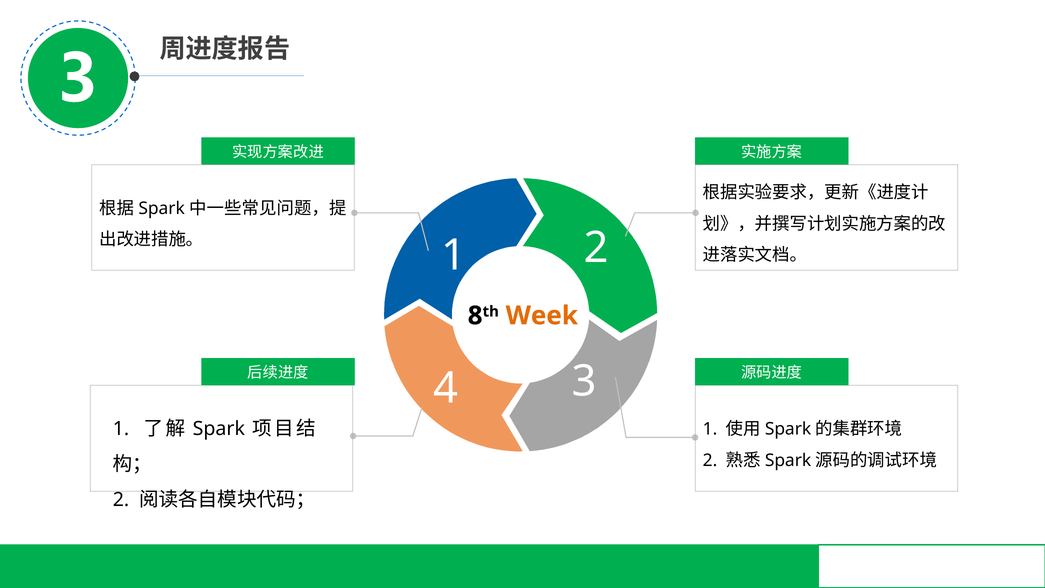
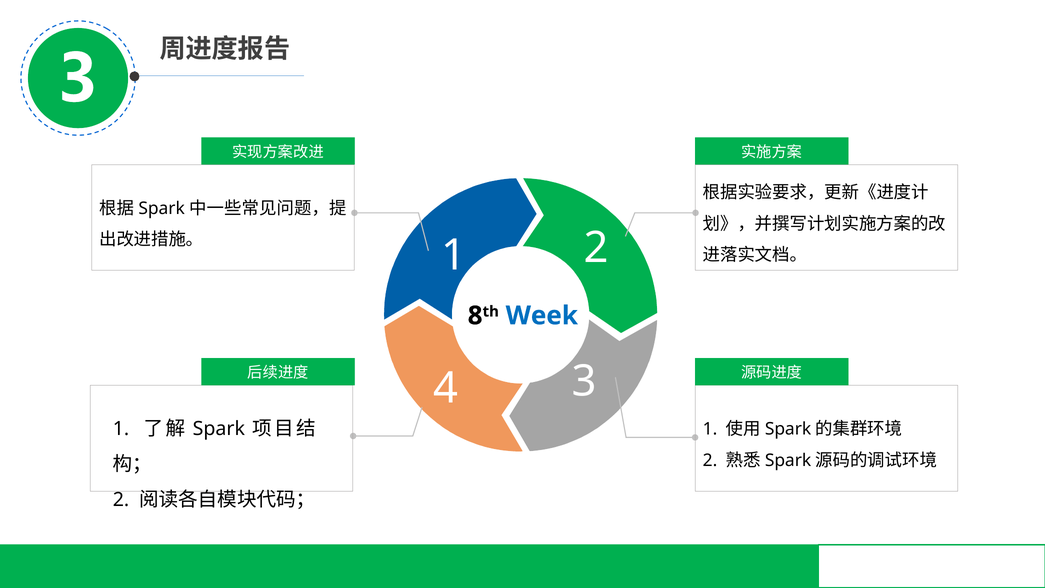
Week colour: orange -> blue
